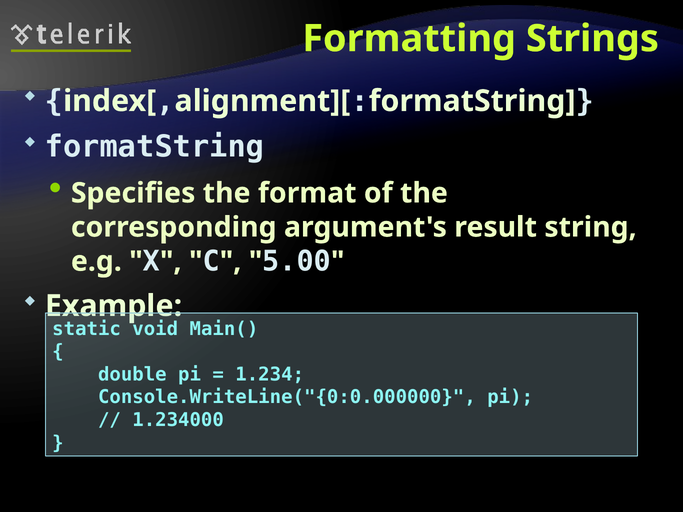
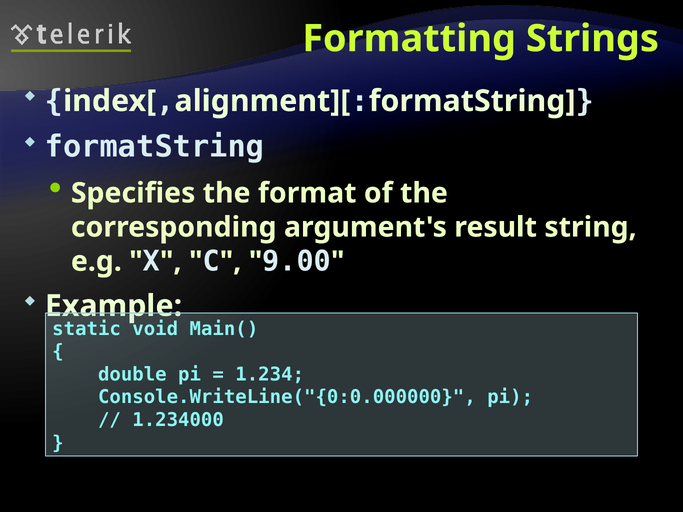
5.00: 5.00 -> 9.00
